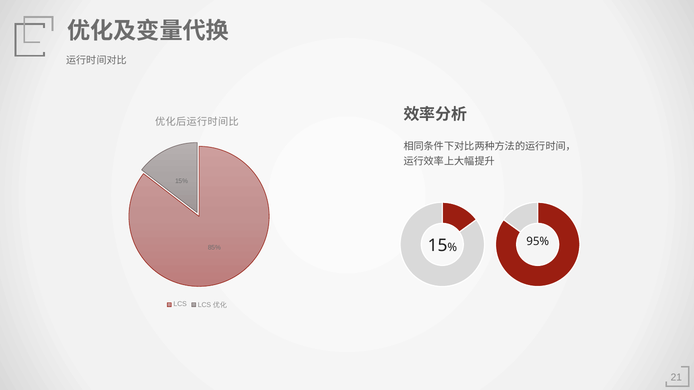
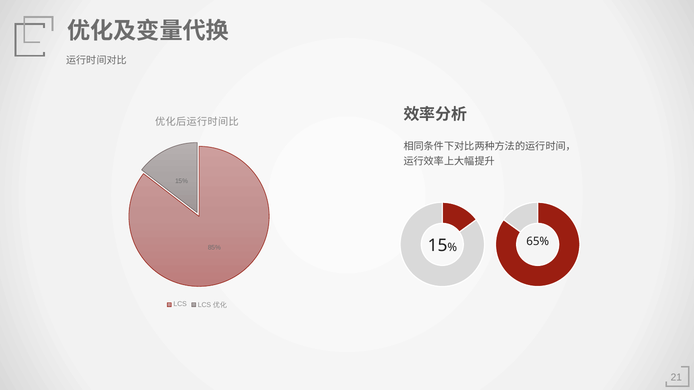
95%: 95% -> 65%
